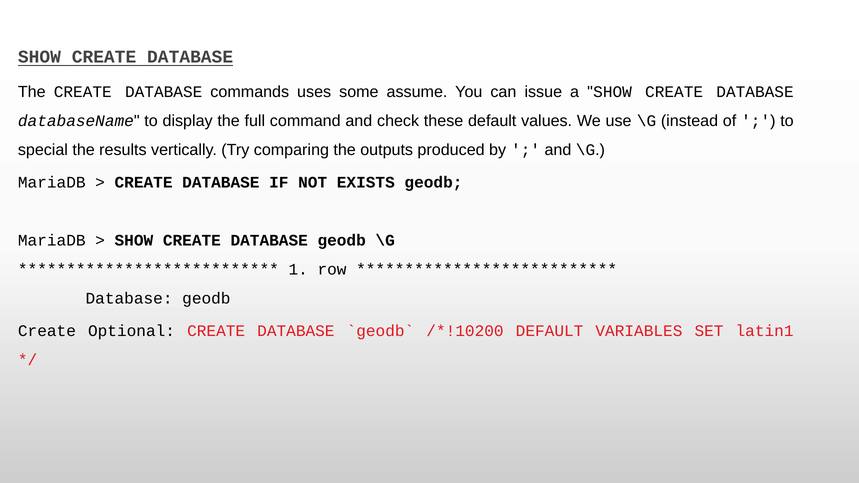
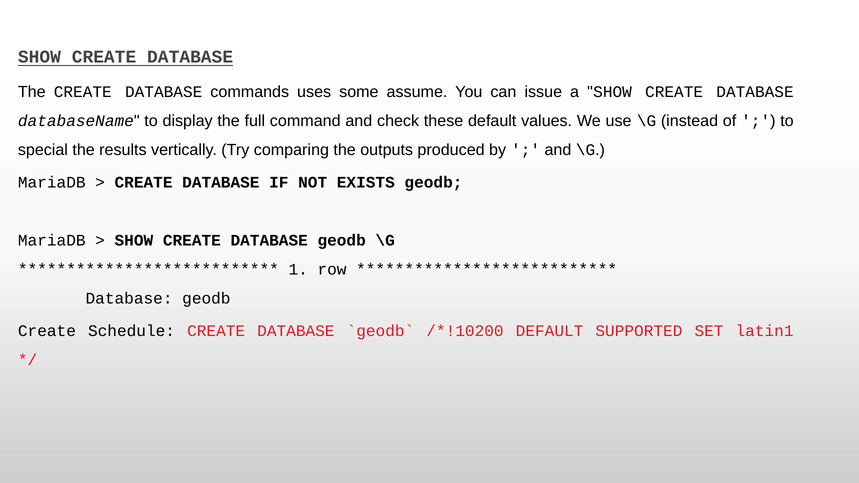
Optional: Optional -> Schedule
VARIABLES: VARIABLES -> SUPPORTED
